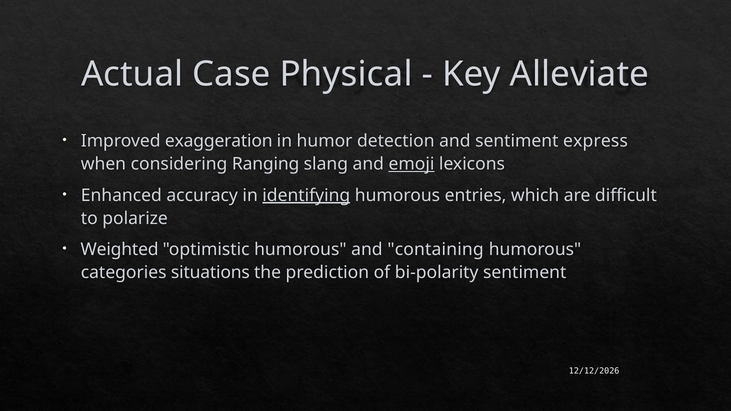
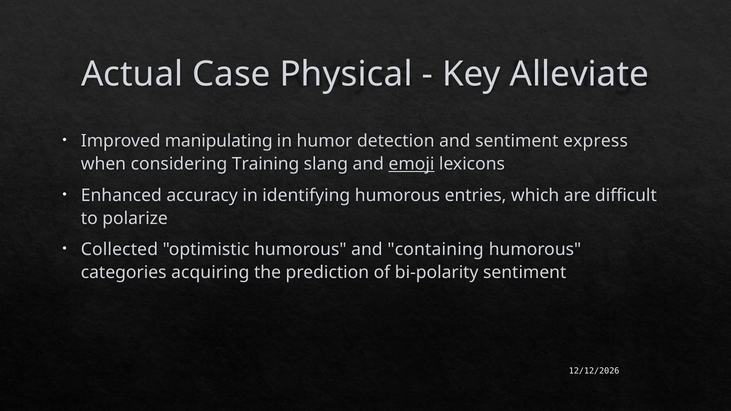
exaggeration: exaggeration -> manipulating
Ranging: Ranging -> Training
identifying underline: present -> none
Weighted: Weighted -> Collected
situations: situations -> acquiring
